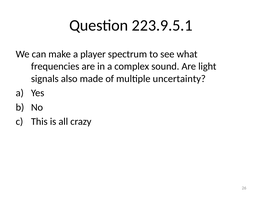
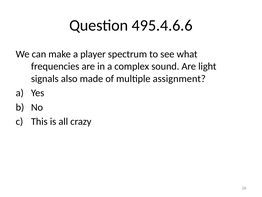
223.9.5.1: 223.9.5.1 -> 495.4.6.6
uncertainty: uncertainty -> assignment
